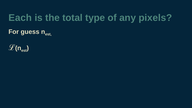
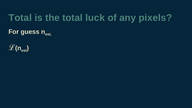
Each at (20, 18): Each -> Total
type: type -> luck
